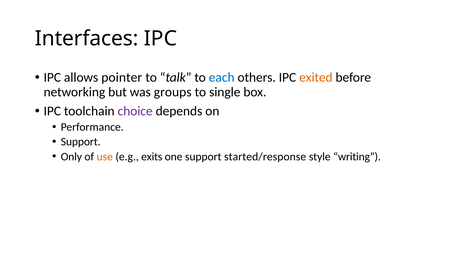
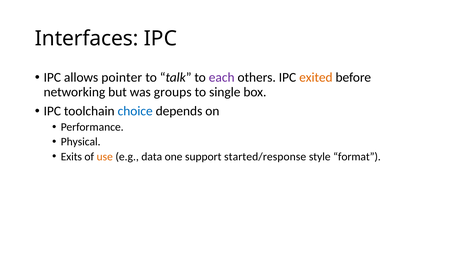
each colour: blue -> purple
choice colour: purple -> blue
Support at (81, 142): Support -> Physical
Only: Only -> Exits
exits: exits -> data
writing: writing -> format
